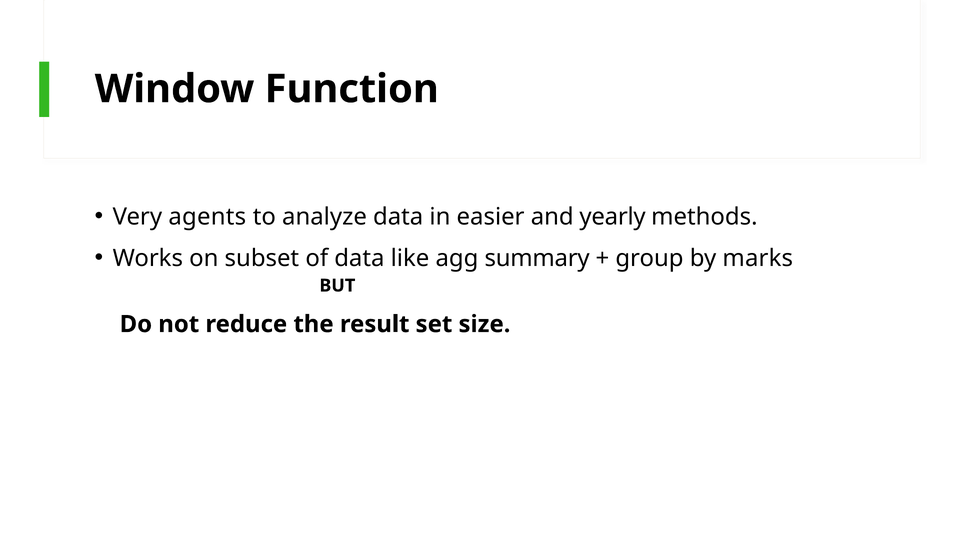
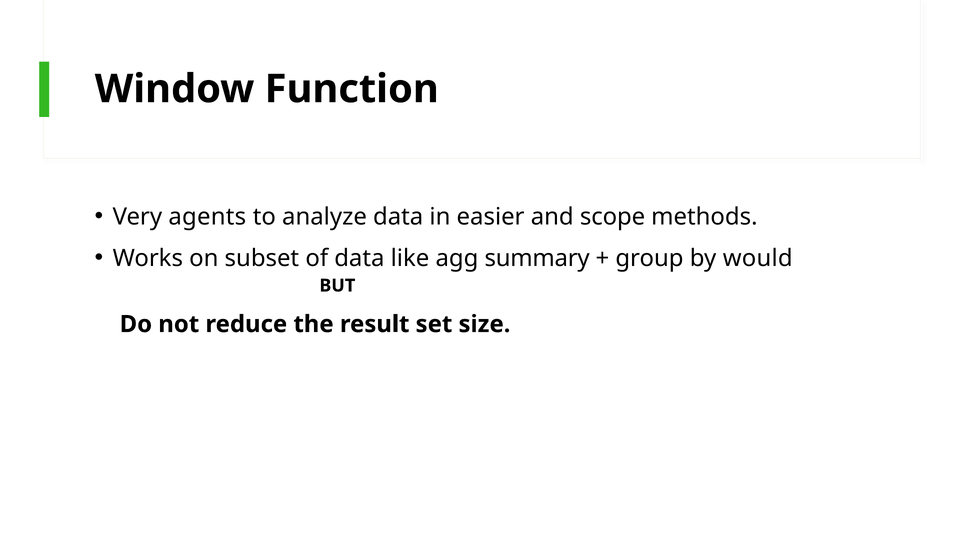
yearly: yearly -> scope
marks: marks -> would
